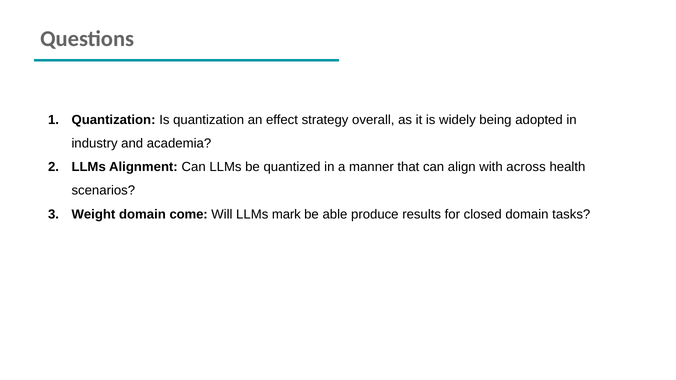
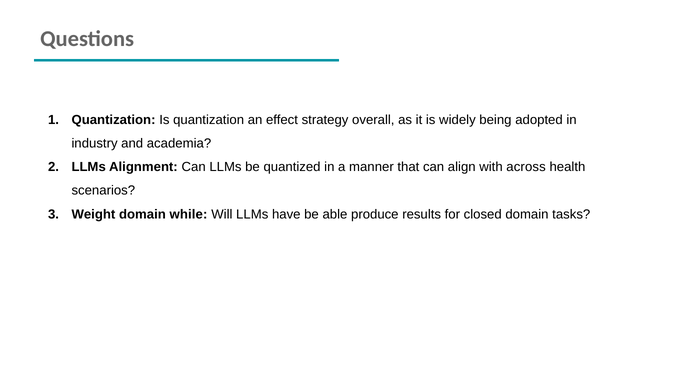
come: come -> while
mark: mark -> have
